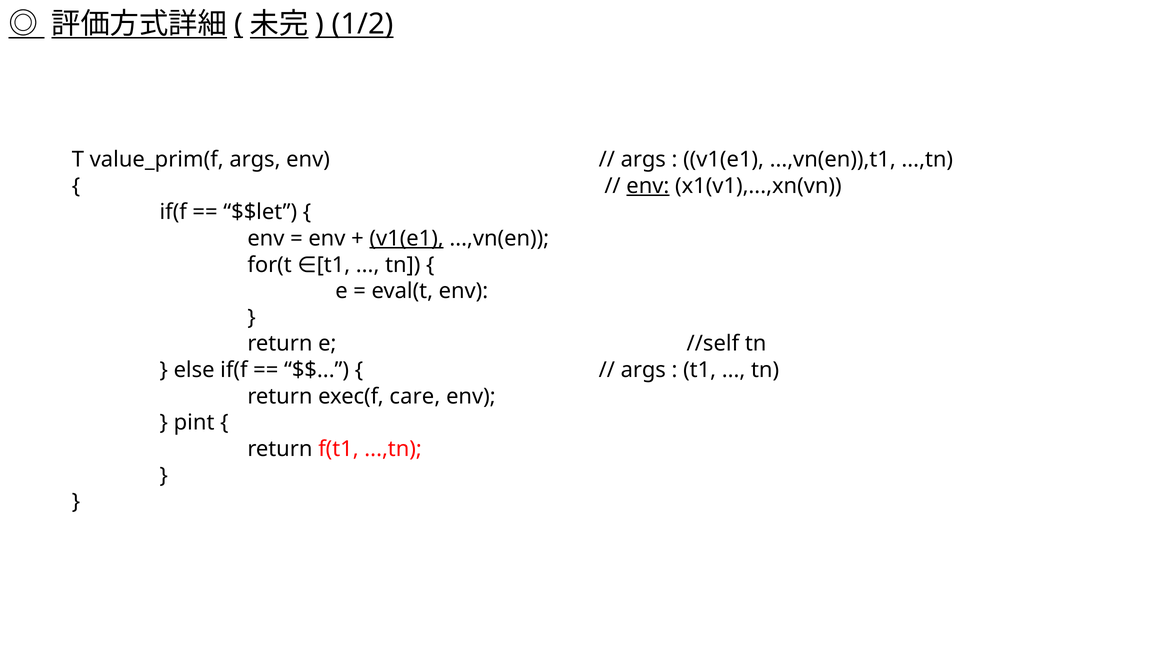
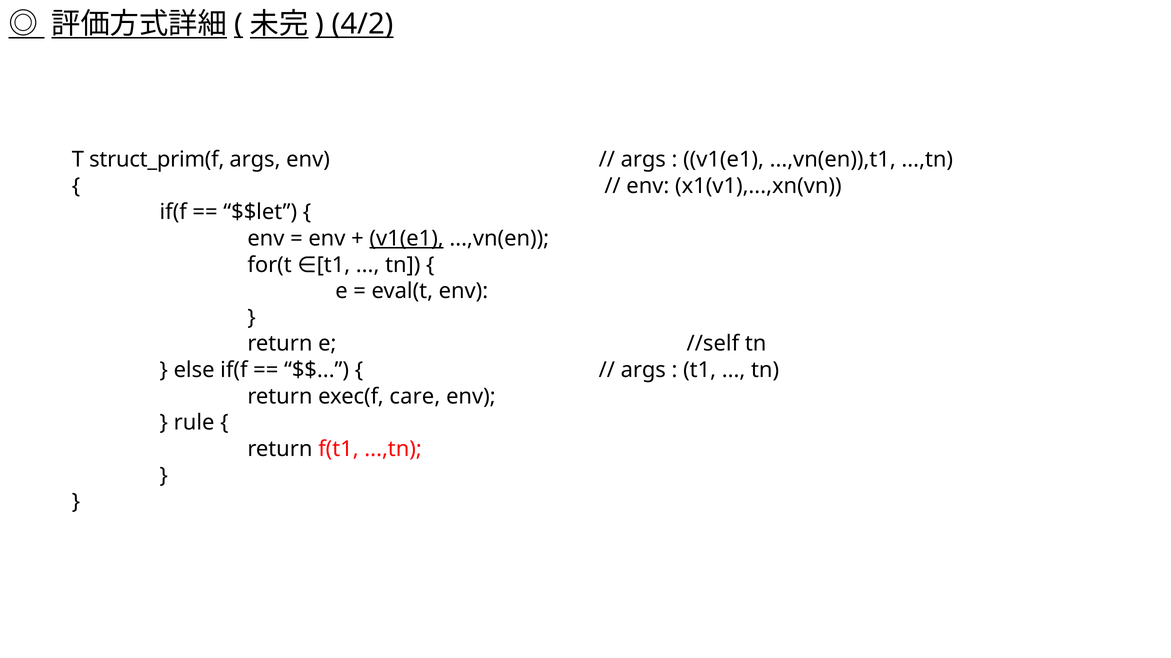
1/2: 1/2 -> 4/2
value_prim(f: value_prim(f -> struct_prim(f
env at (648, 186) underline: present -> none
pint: pint -> rule
